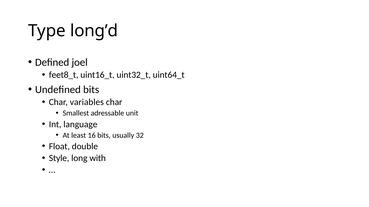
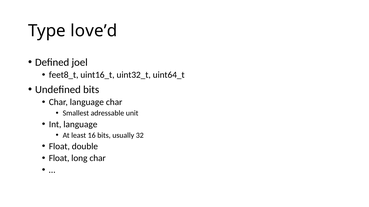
long’d: long’d -> love’d
Char variables: variables -> language
Style at (59, 159): Style -> Float
long with: with -> char
